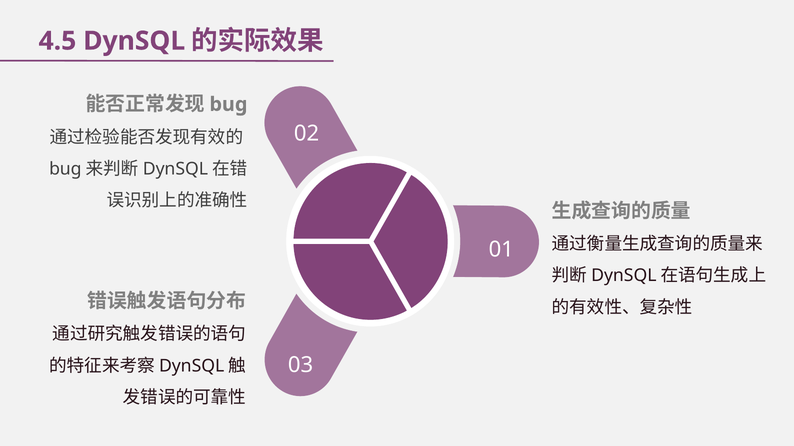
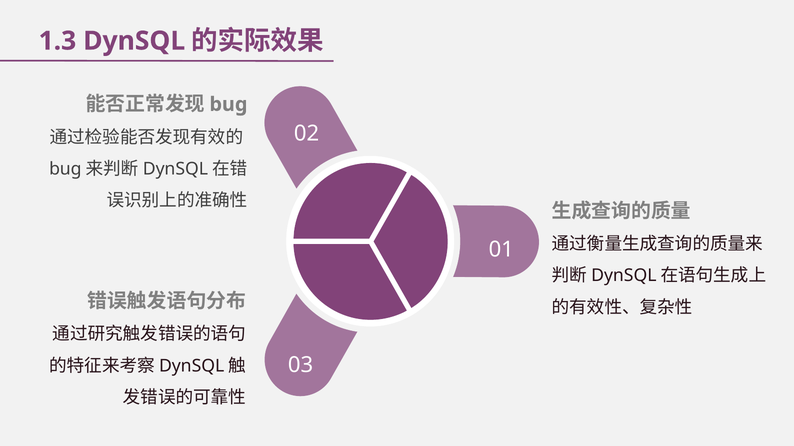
4.5: 4.5 -> 1.3
